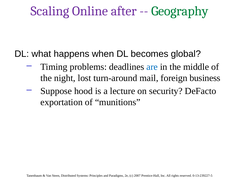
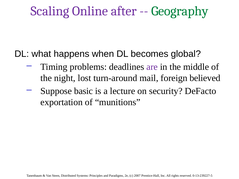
are colour: blue -> purple
business: business -> believed
hood: hood -> basic
